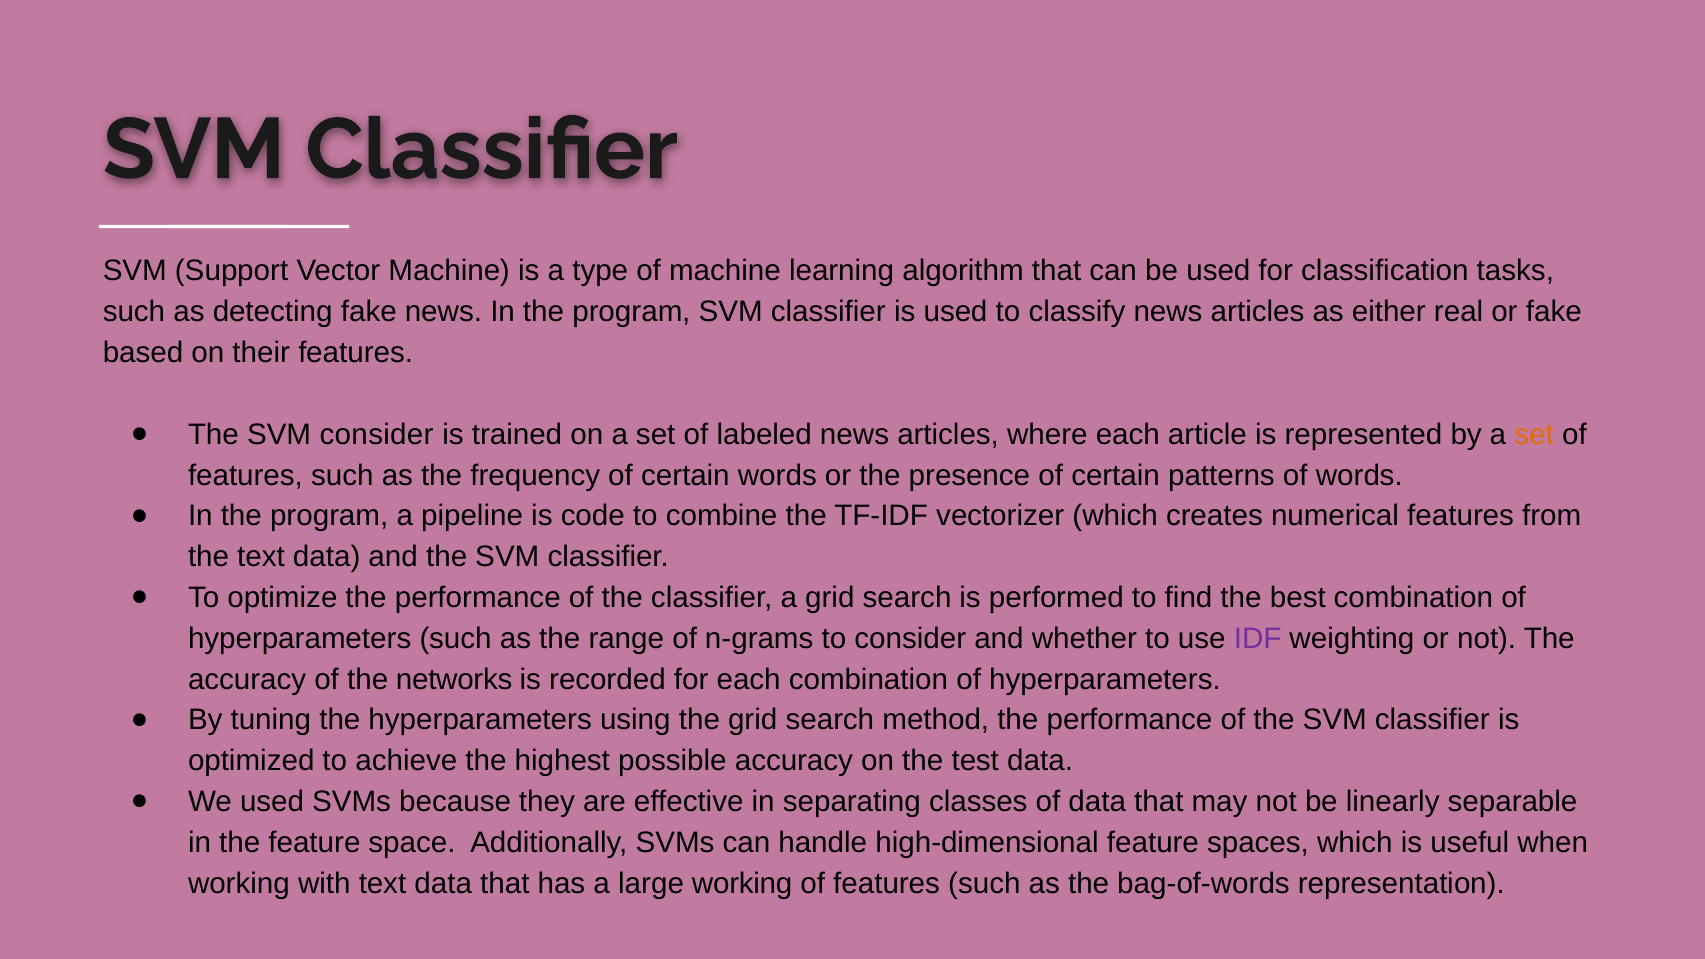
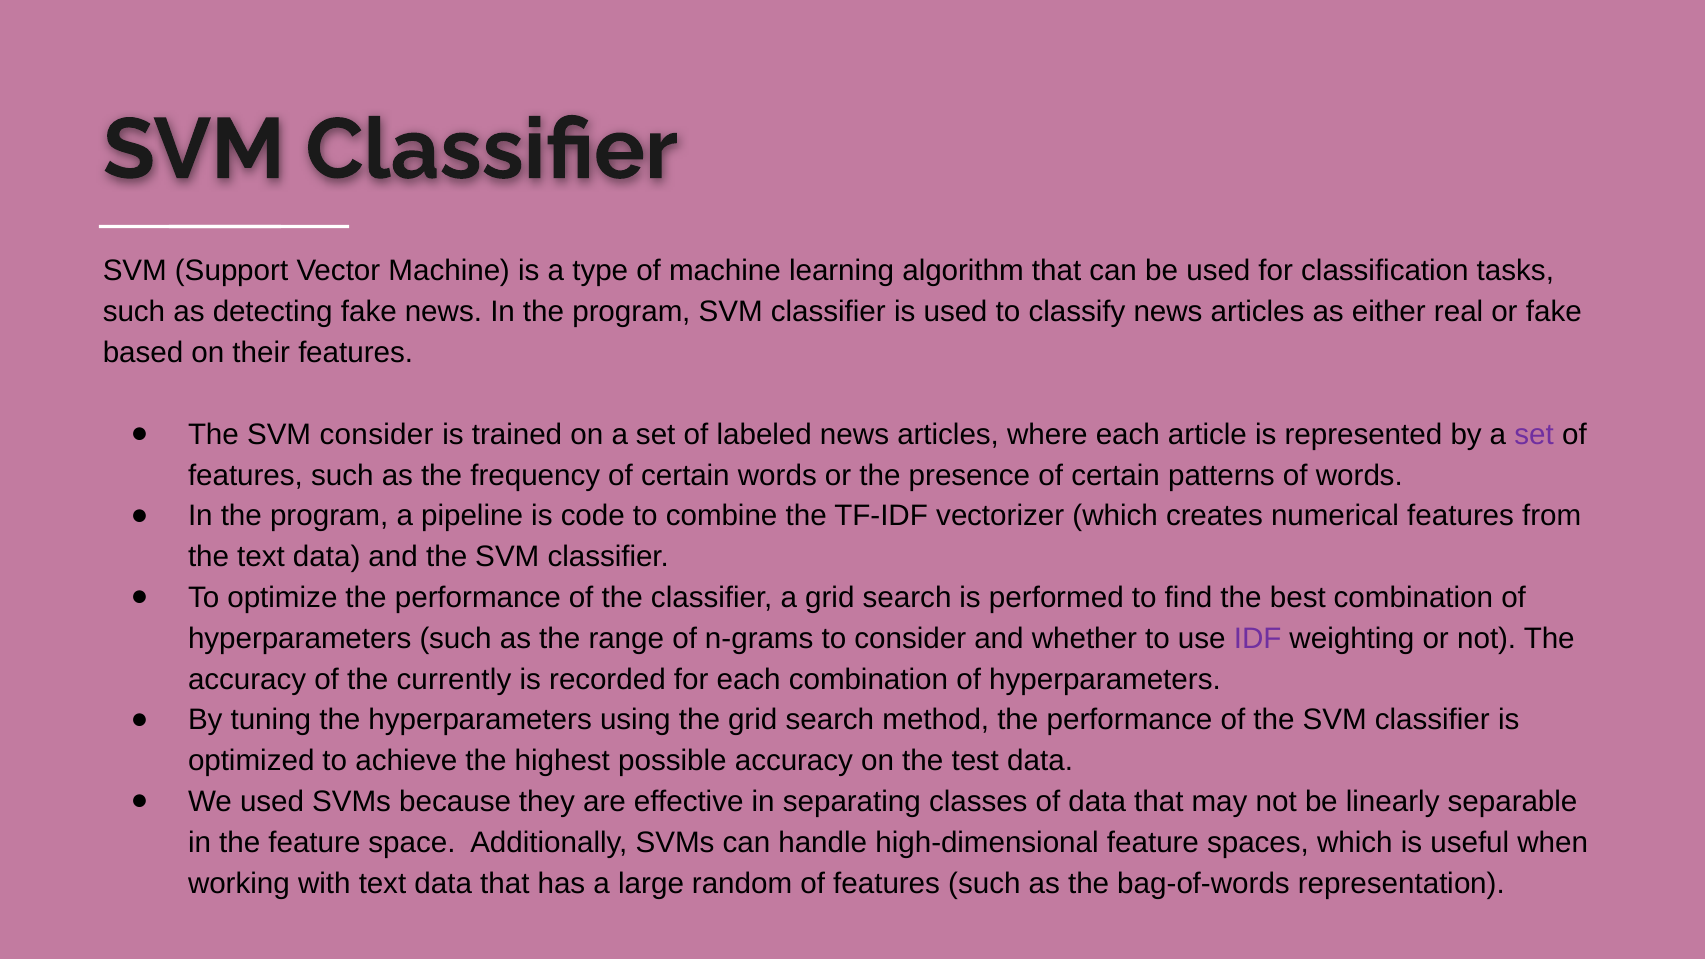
set at (1534, 434) colour: orange -> purple
networks: networks -> currently
large working: working -> random
